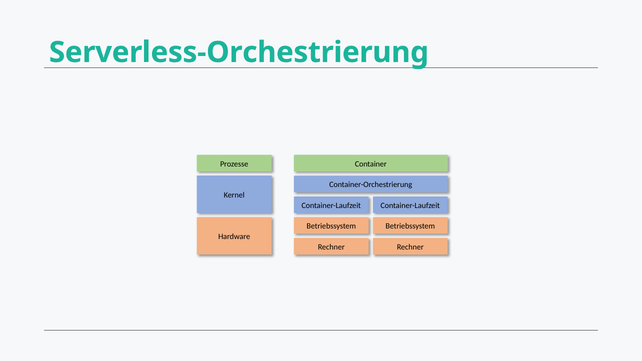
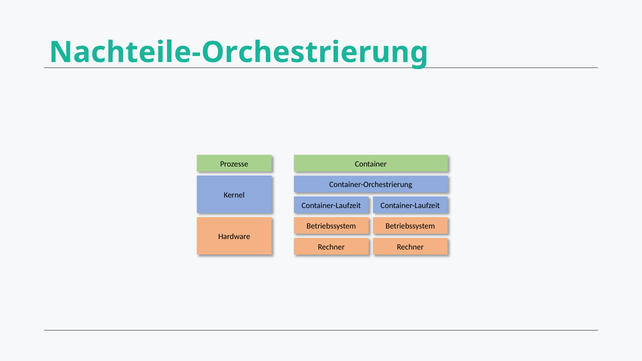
Serverless-Orchestrierung: Serverless-Orchestrierung -> Nachteile-Orchestrierung
